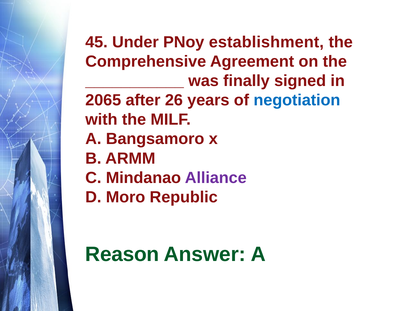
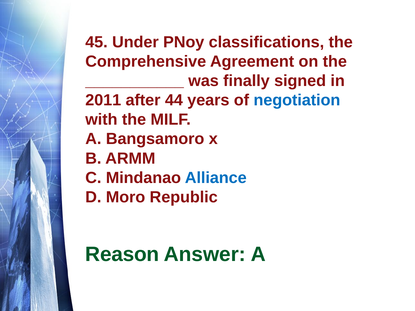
establishment: establishment -> classifications
2065: 2065 -> 2011
26: 26 -> 44
Alliance colour: purple -> blue
